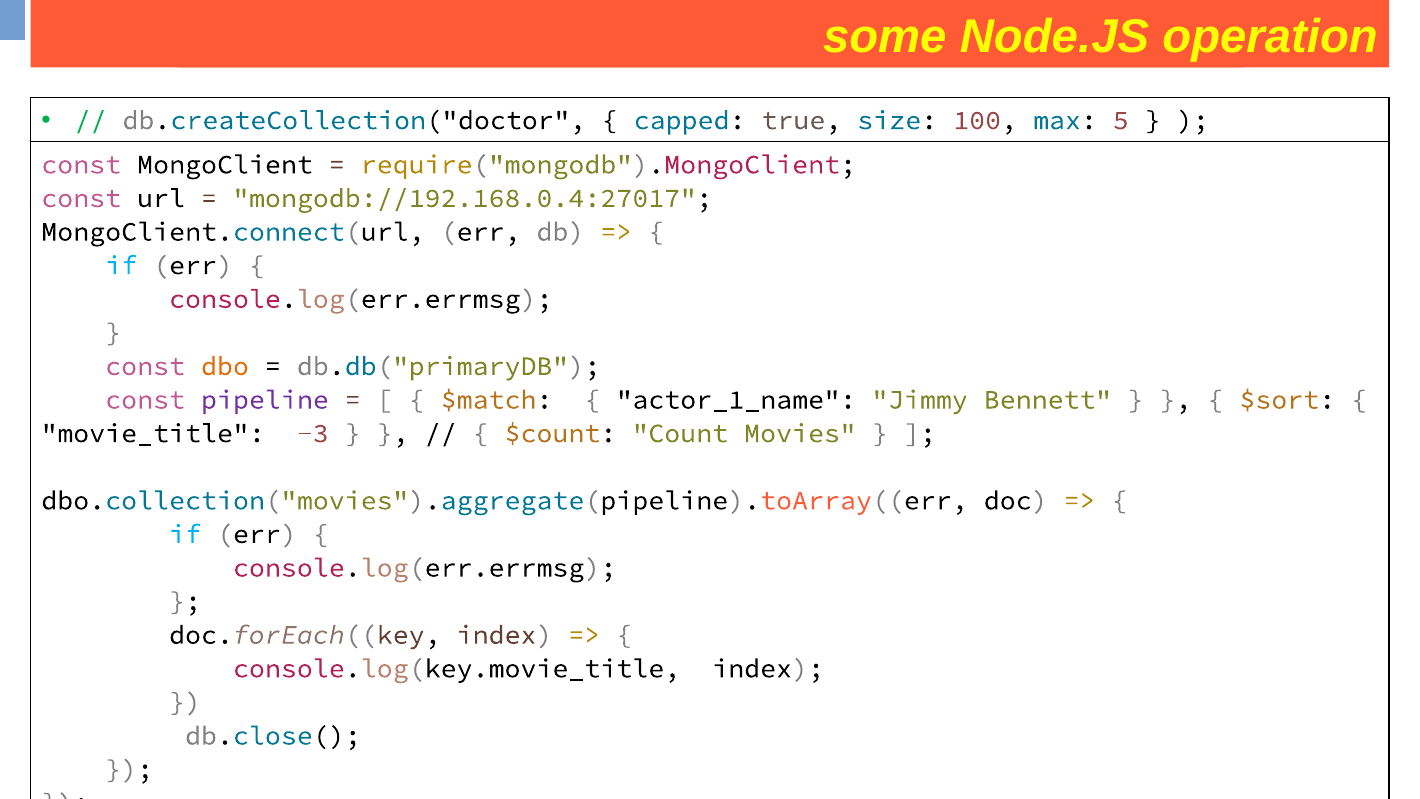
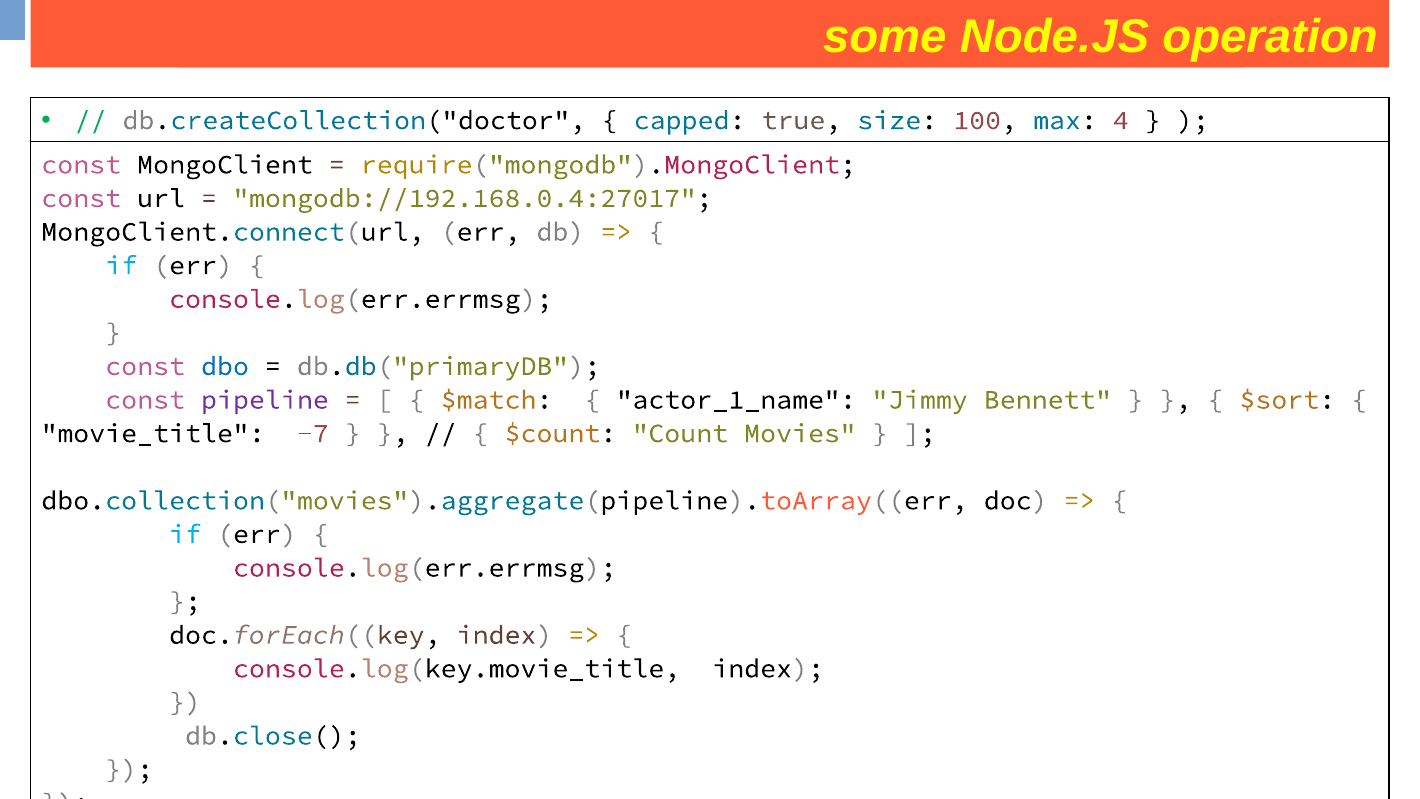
5: 5 -> 4
dbo colour: orange -> blue
-3: -3 -> -7
